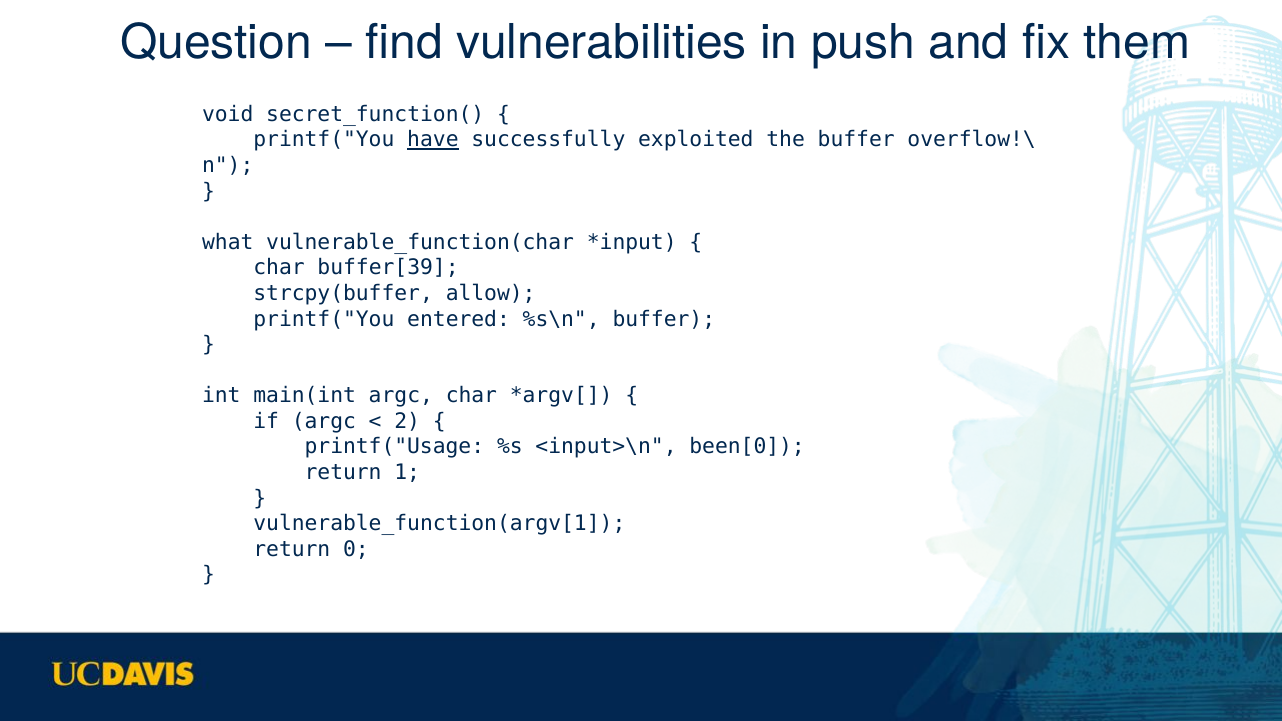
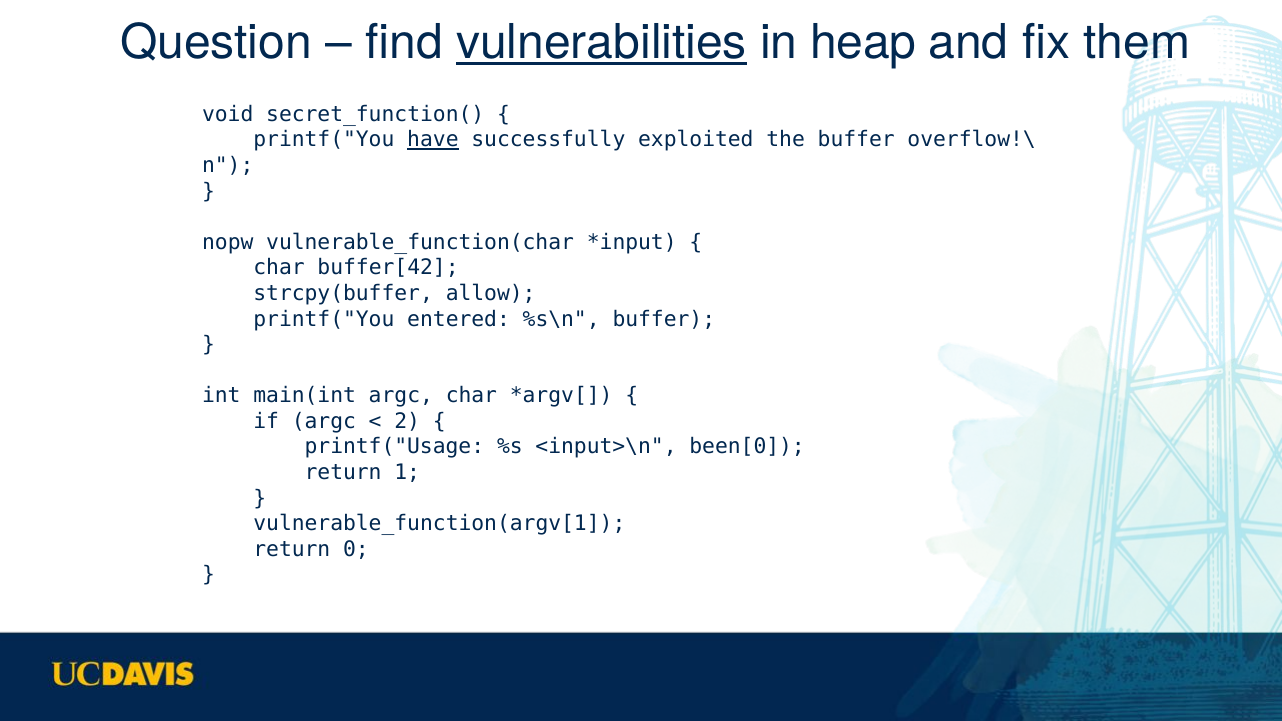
vulnerabilities underline: none -> present
push: push -> heap
what: what -> nopw
buffer[39: buffer[39 -> buffer[42
